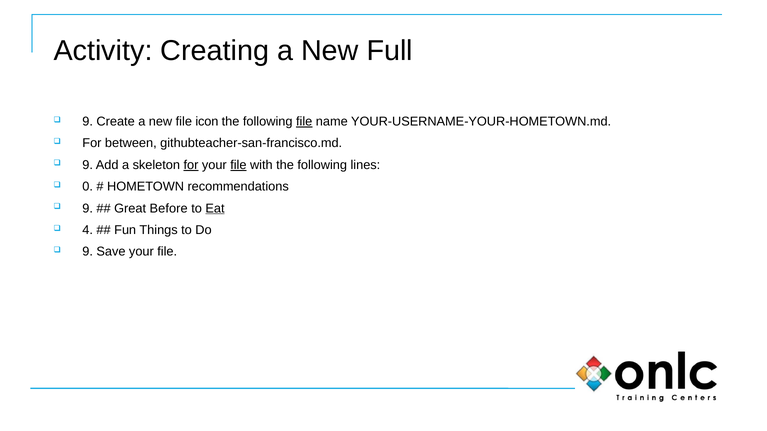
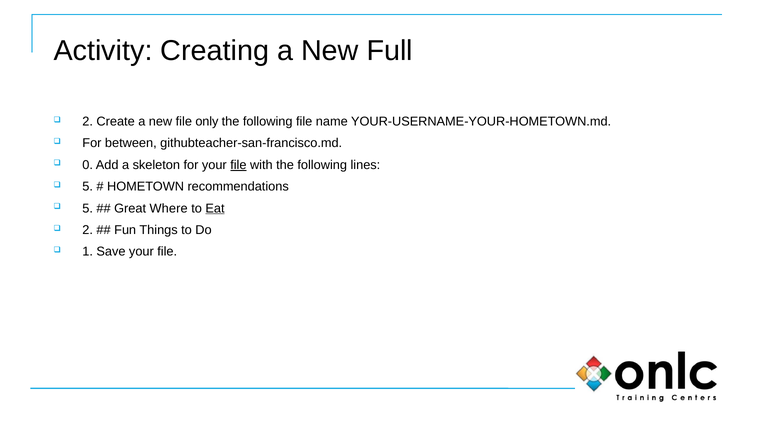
9 at (88, 122): 9 -> 2
icon: icon -> only
file at (304, 122) underline: present -> none
9 at (88, 165): 9 -> 0
for at (191, 165) underline: present -> none
0 at (88, 187): 0 -> 5
9 at (88, 209): 9 -> 5
Before: Before -> Where
4 at (88, 230): 4 -> 2
9 at (88, 252): 9 -> 1
